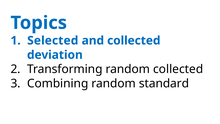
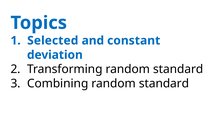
and collected: collected -> constant
Transforming random collected: collected -> standard
